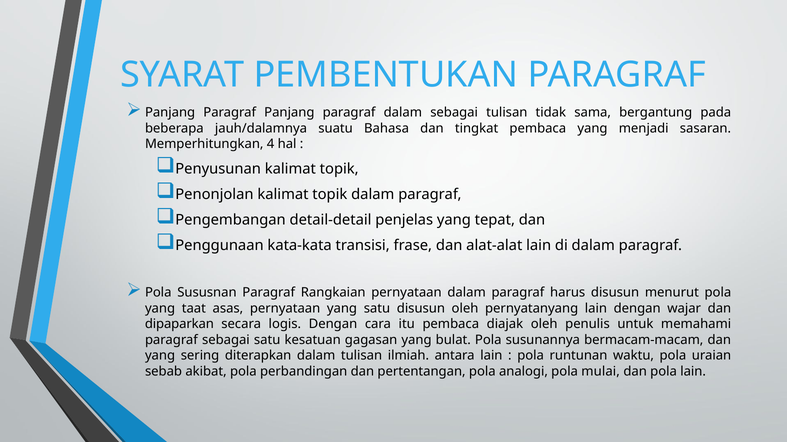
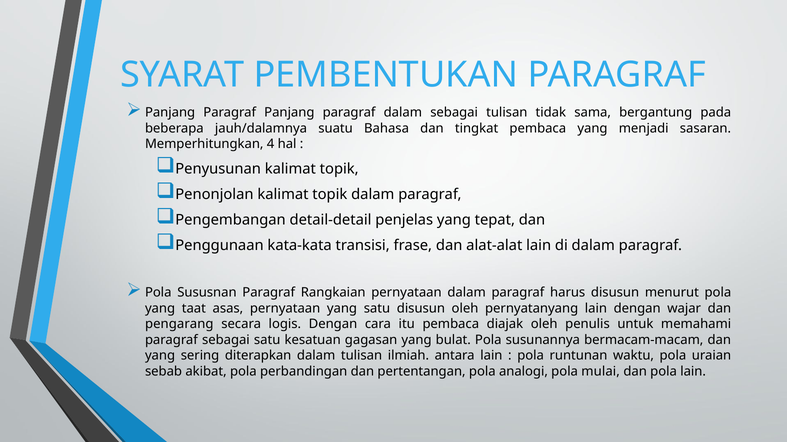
dipaparkan: dipaparkan -> pengarang
